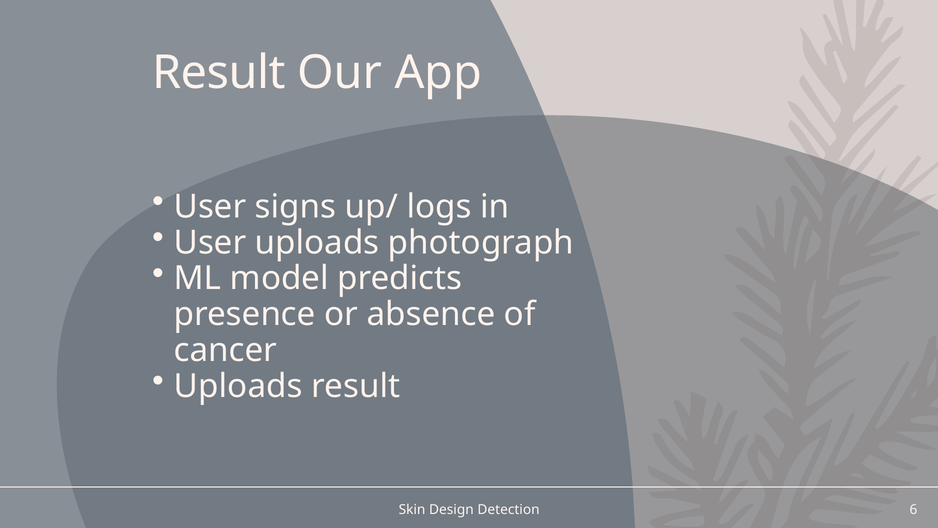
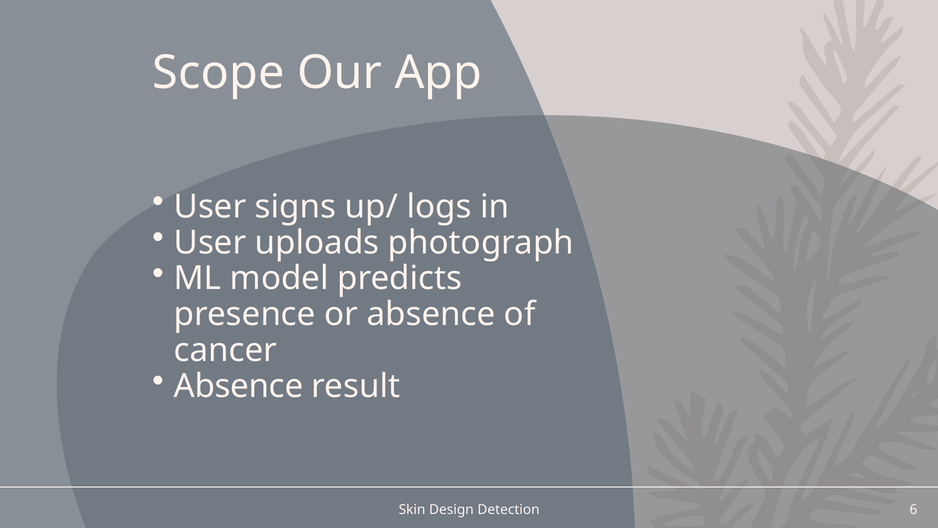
Result at (219, 73): Result -> Scope
Uploads at (238, 386): Uploads -> Absence
